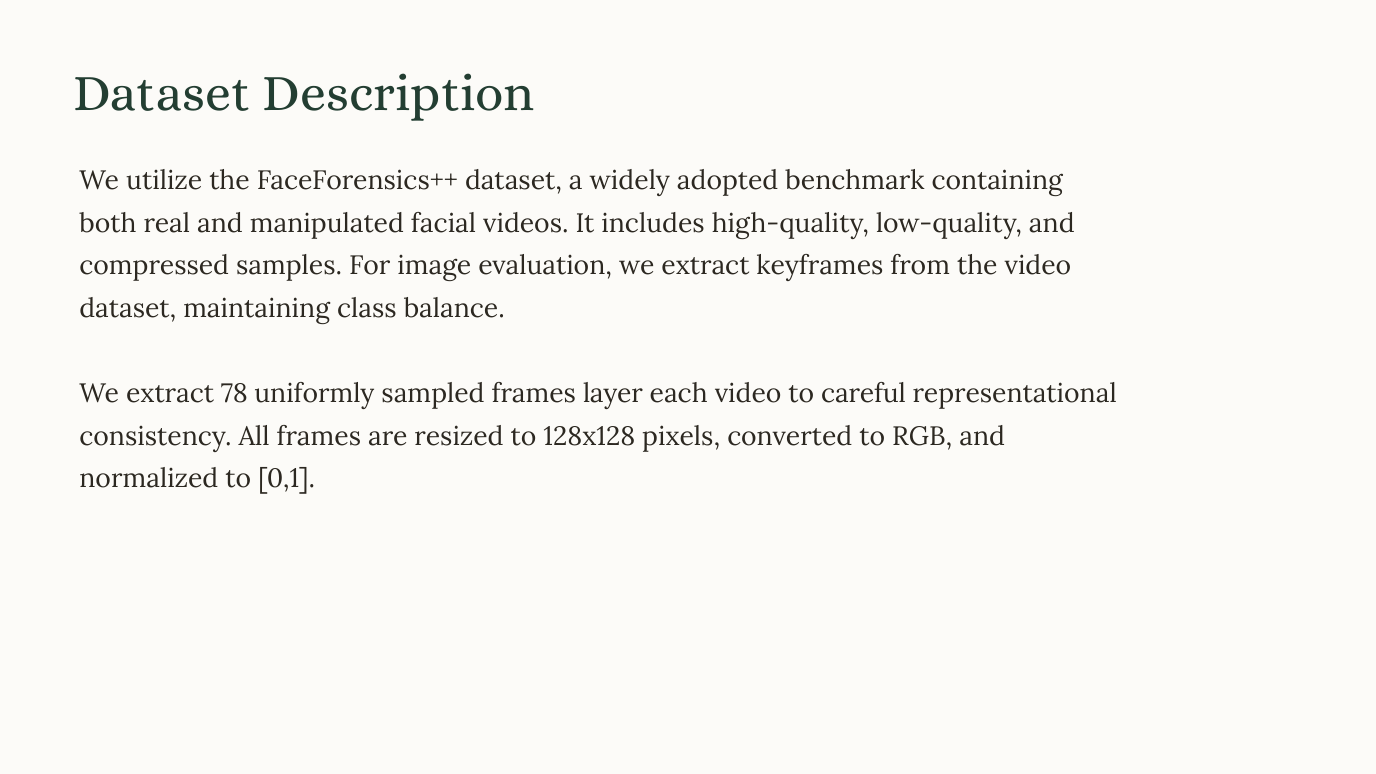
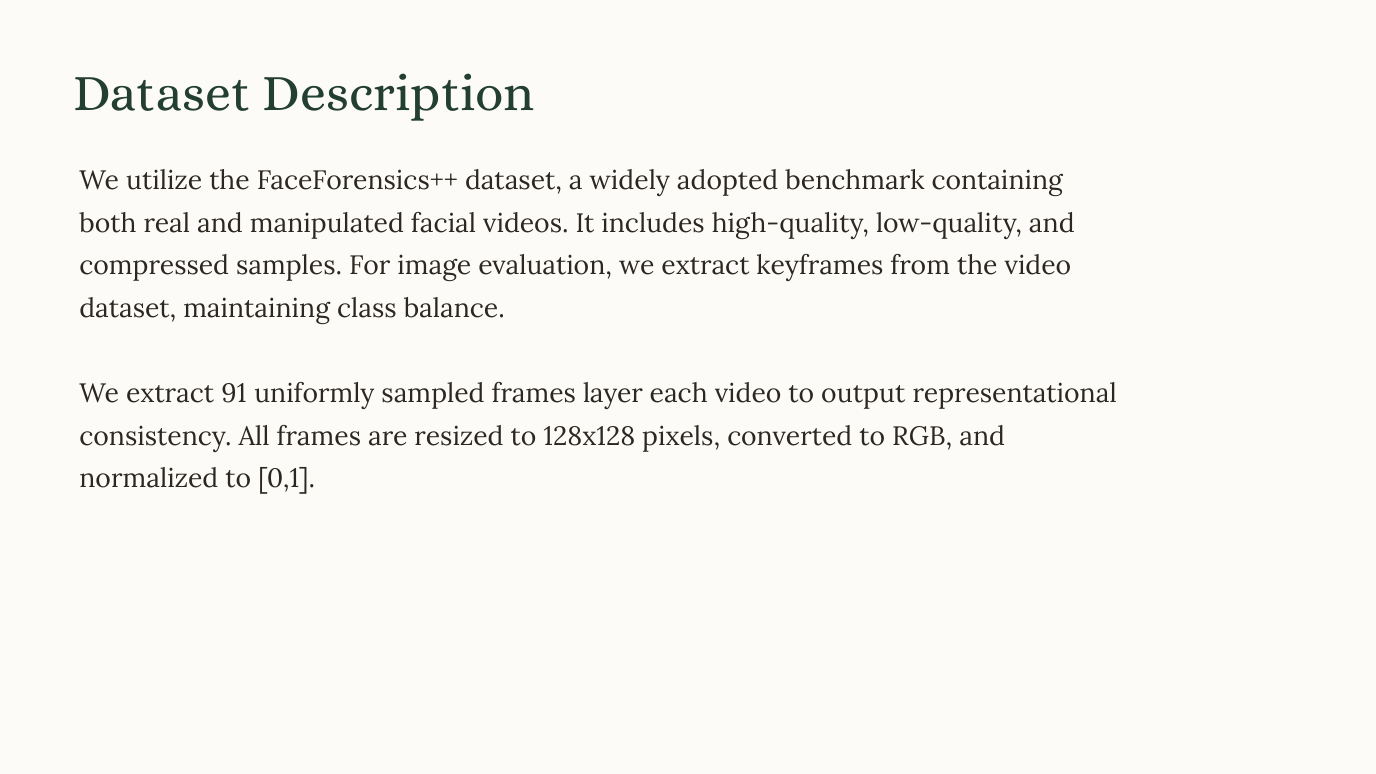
78: 78 -> 91
careful: careful -> output
